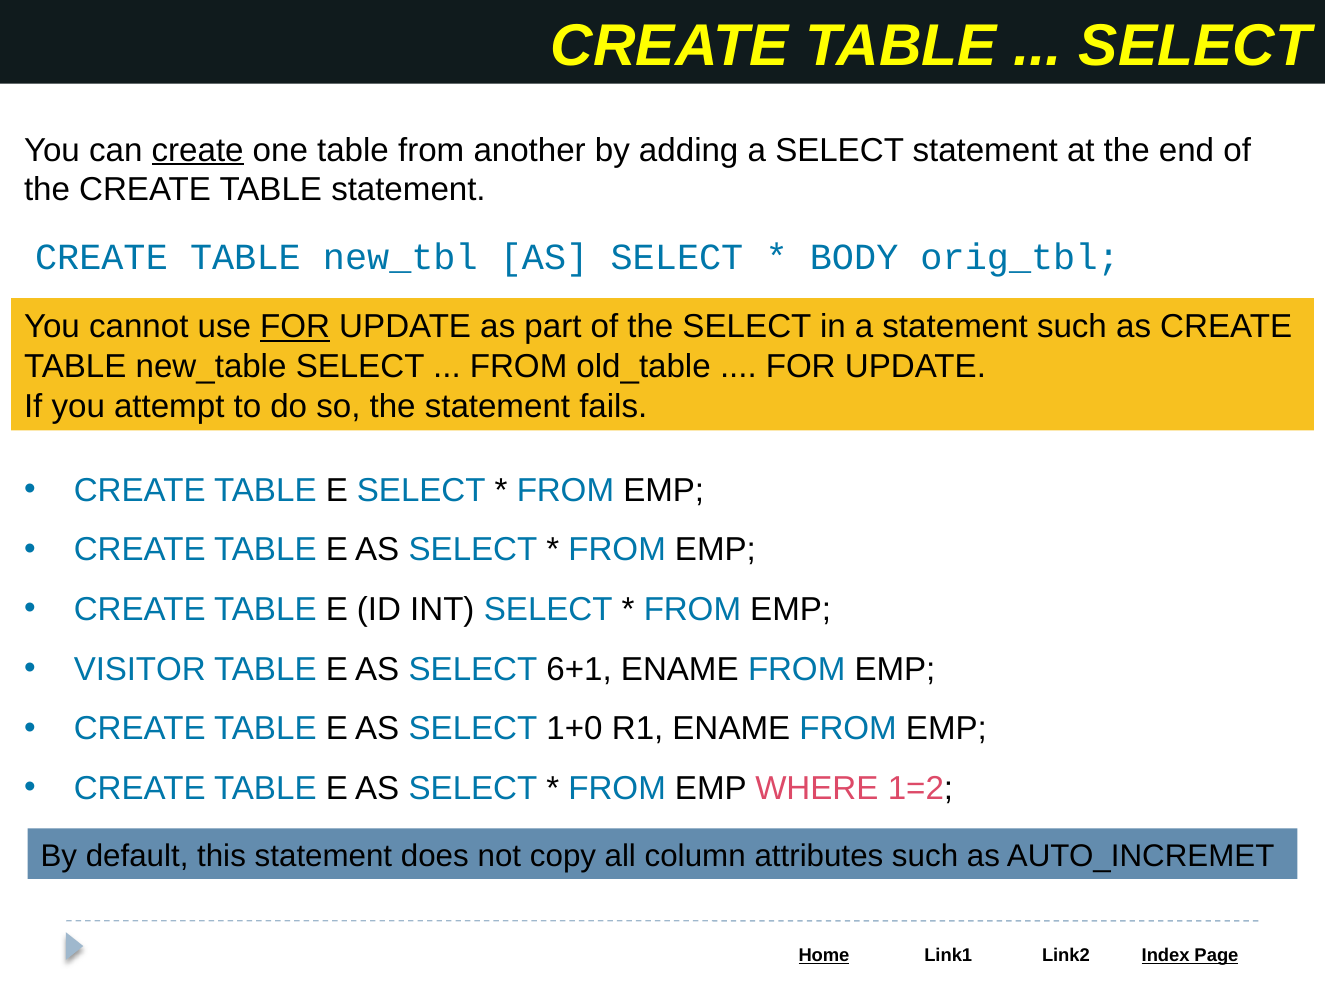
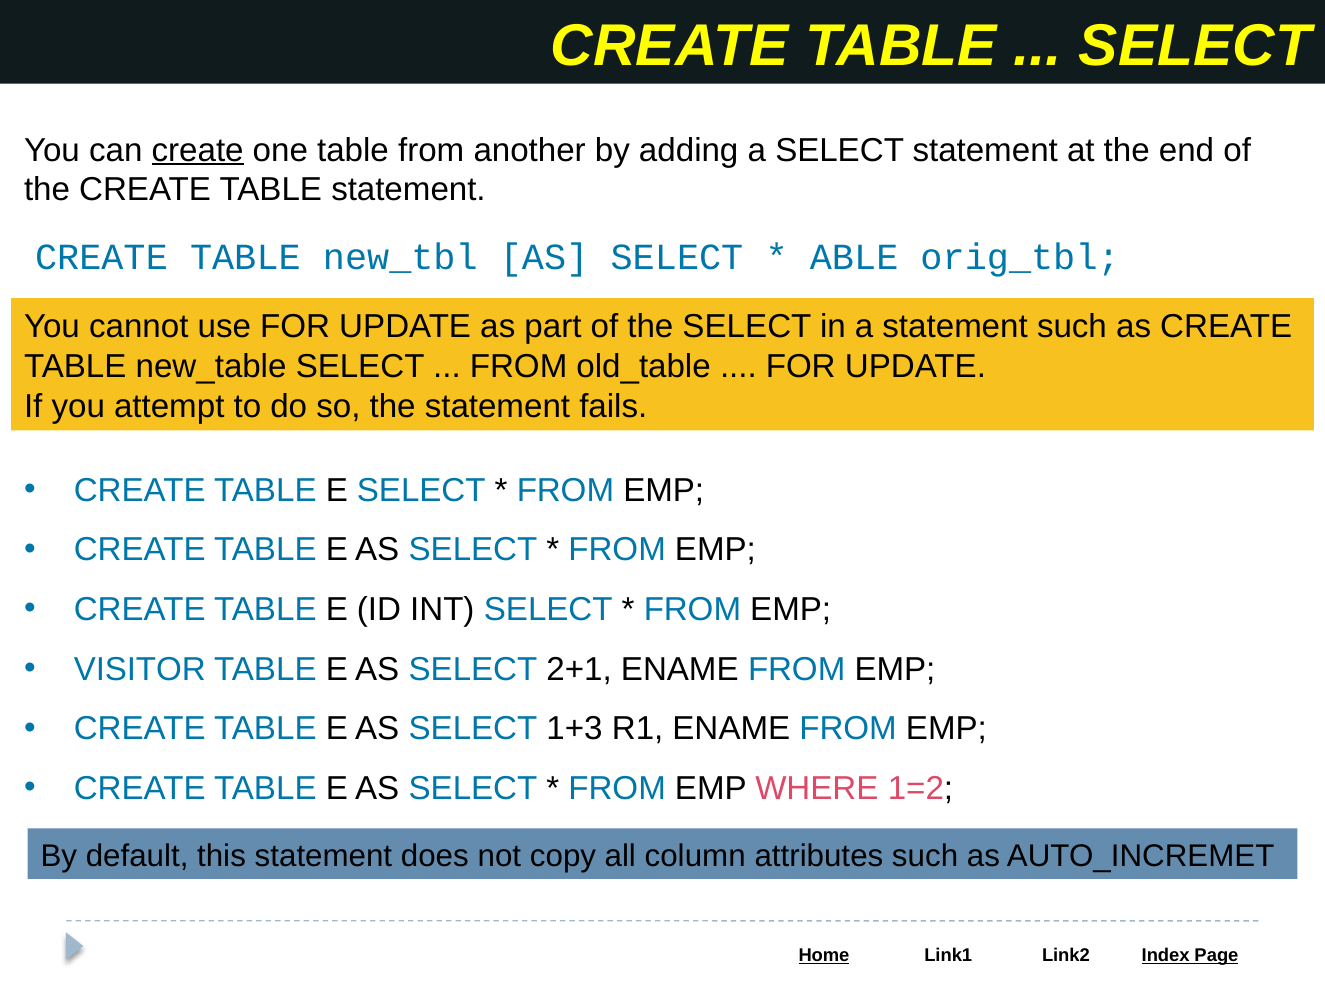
BODY: BODY -> ABLE
FOR at (295, 327) underline: present -> none
6+1: 6+1 -> 2+1
1+0: 1+0 -> 1+3
